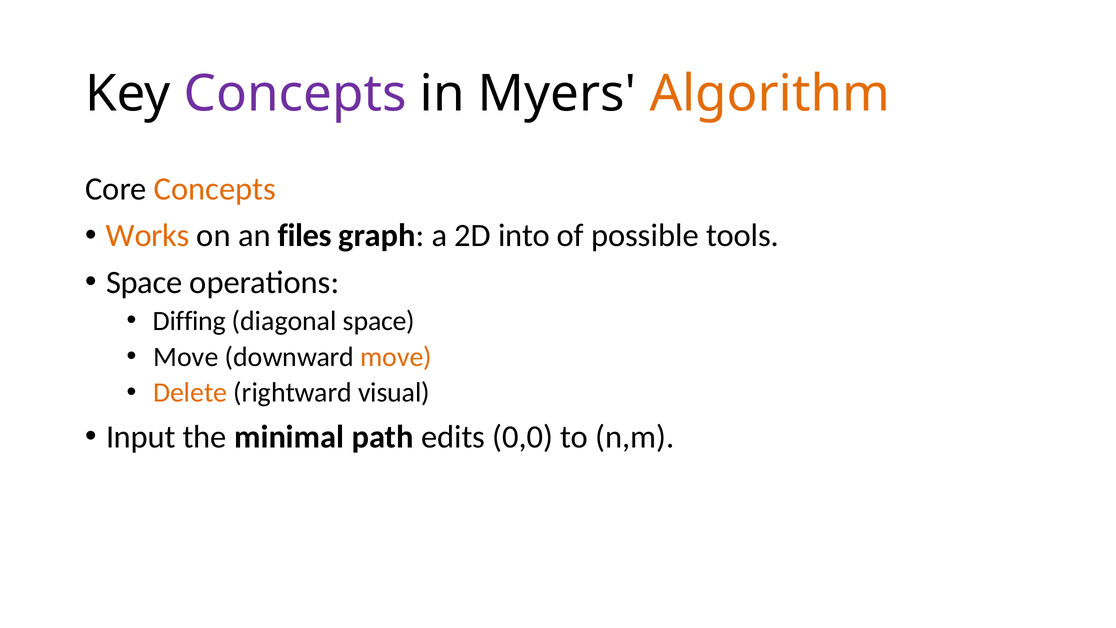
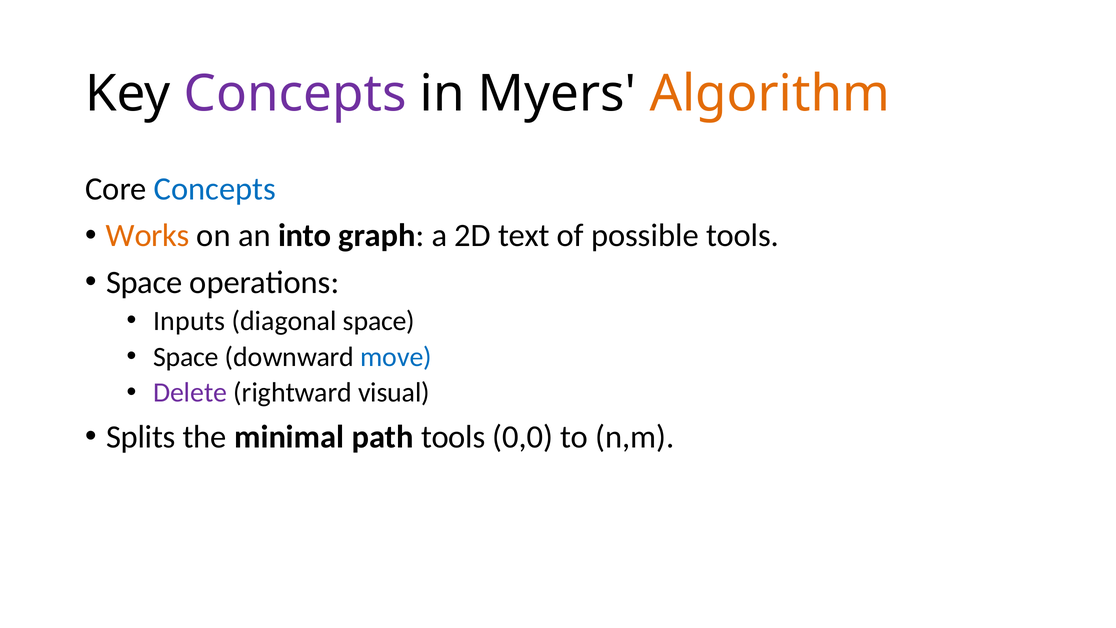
Concepts at (215, 189) colour: orange -> blue
files: files -> into
into: into -> text
Diffing: Diffing -> Inputs
Move at (186, 357): Move -> Space
move at (396, 357) colour: orange -> blue
Delete colour: orange -> purple
Input: Input -> Splits
path edits: edits -> tools
